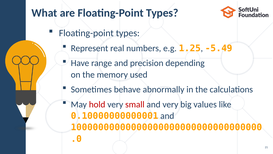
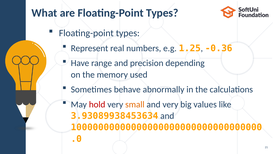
-5.49: -5.49 -> -0.36
small colour: red -> orange
0.10000000000001: 0.10000000000001 -> 3.93089938453634
